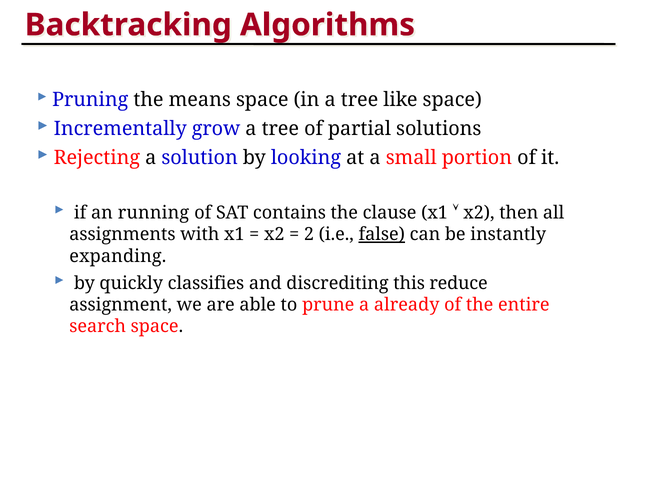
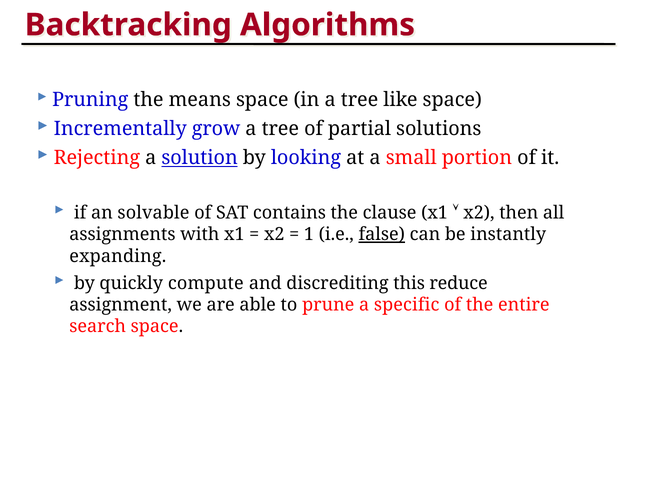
solution underline: none -> present
running: running -> solvable
2: 2 -> 1
classifies: classifies -> compute
already: already -> specific
